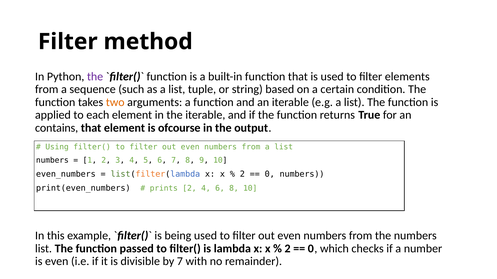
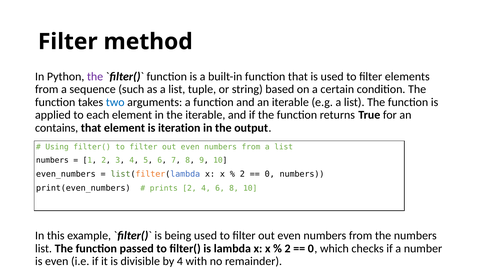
two colour: orange -> blue
ofcourse: ofcourse -> iteration
by 7: 7 -> 4
